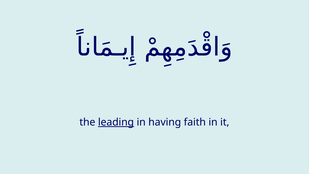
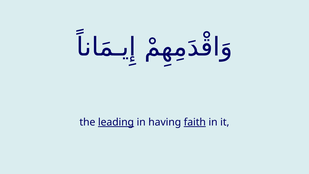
faith underline: none -> present
